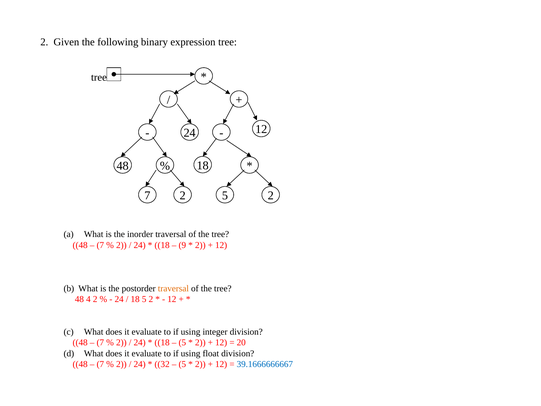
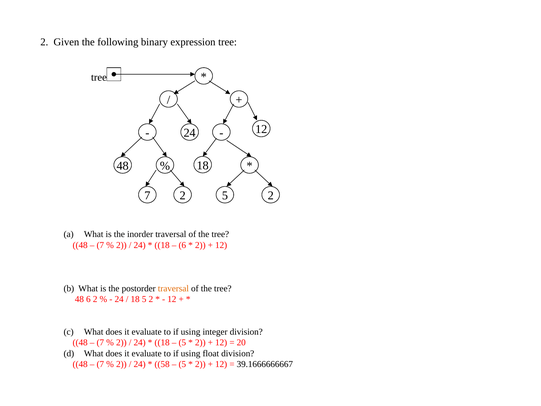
9 at (182, 245): 9 -> 6
48 4: 4 -> 6
32: 32 -> 58
39.1666666667 colour: blue -> black
